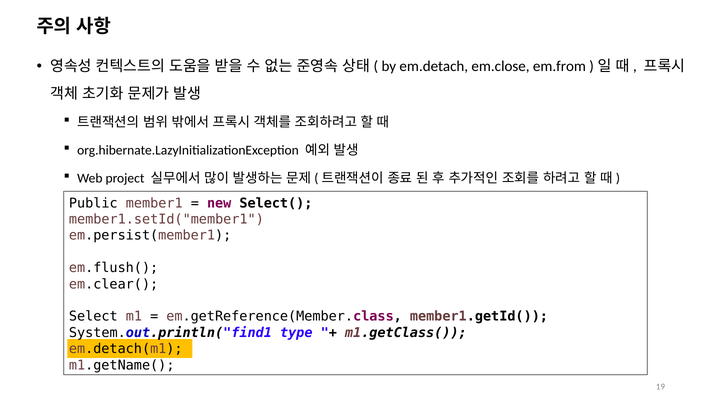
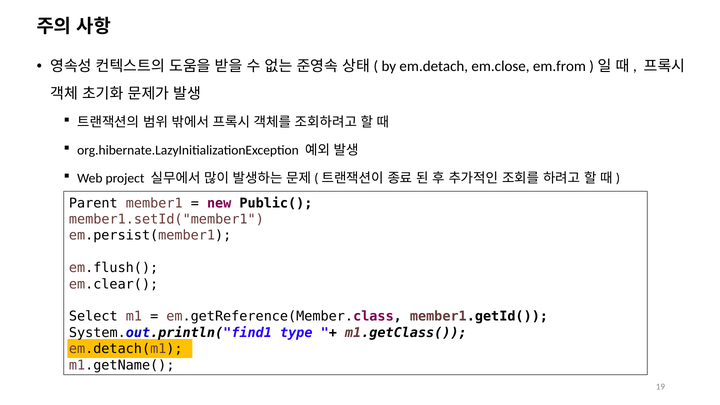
Public: Public -> Parent
Select(: Select( -> Public(
